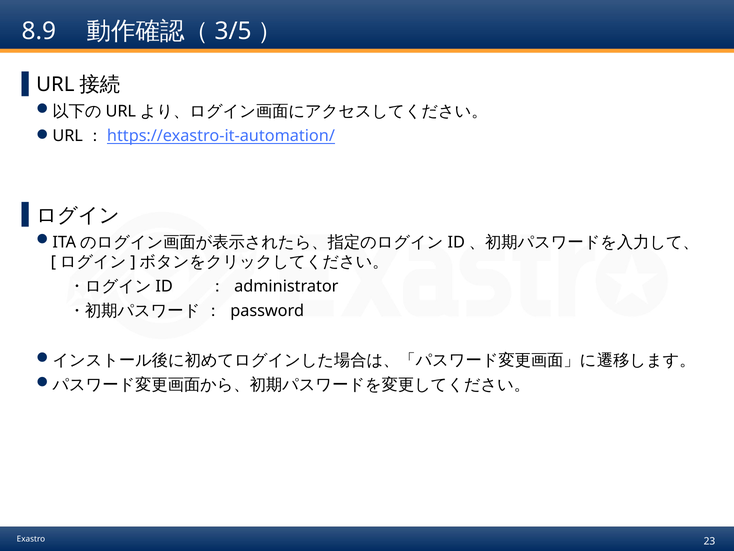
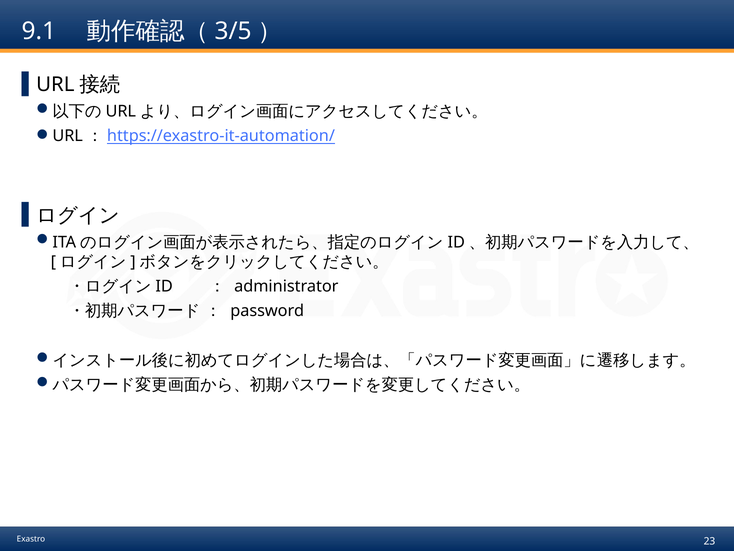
8.9: 8.9 -> 9.1
